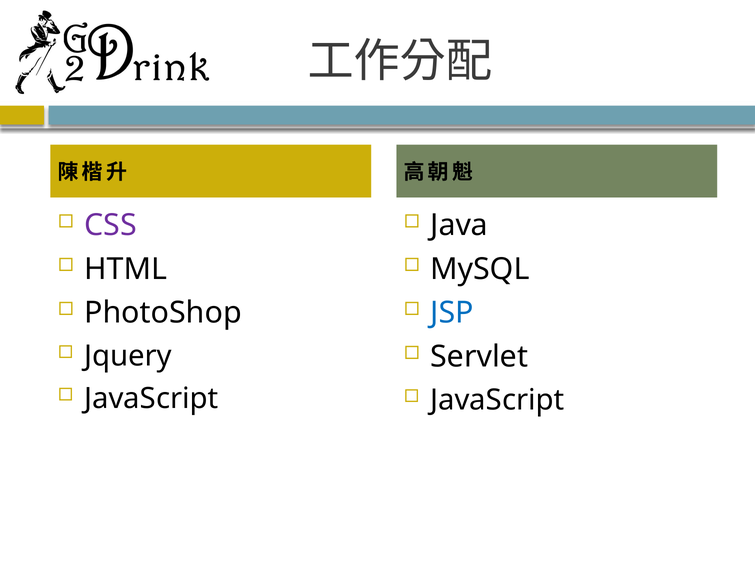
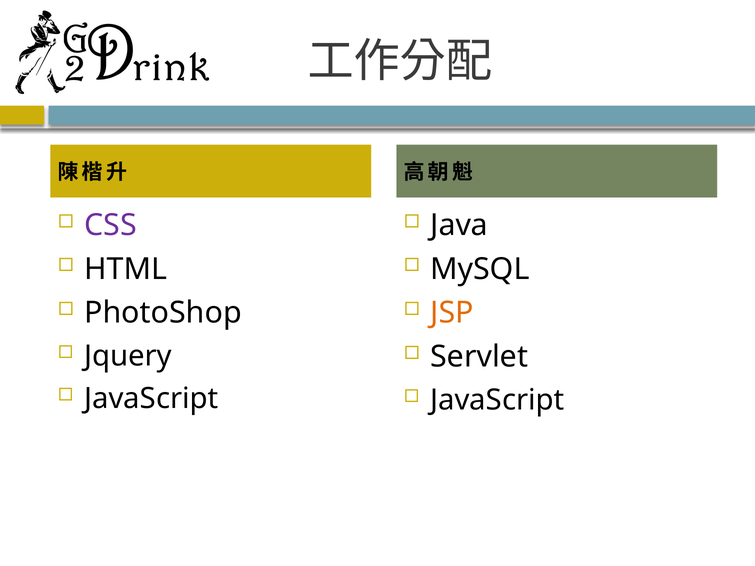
JSP colour: blue -> orange
